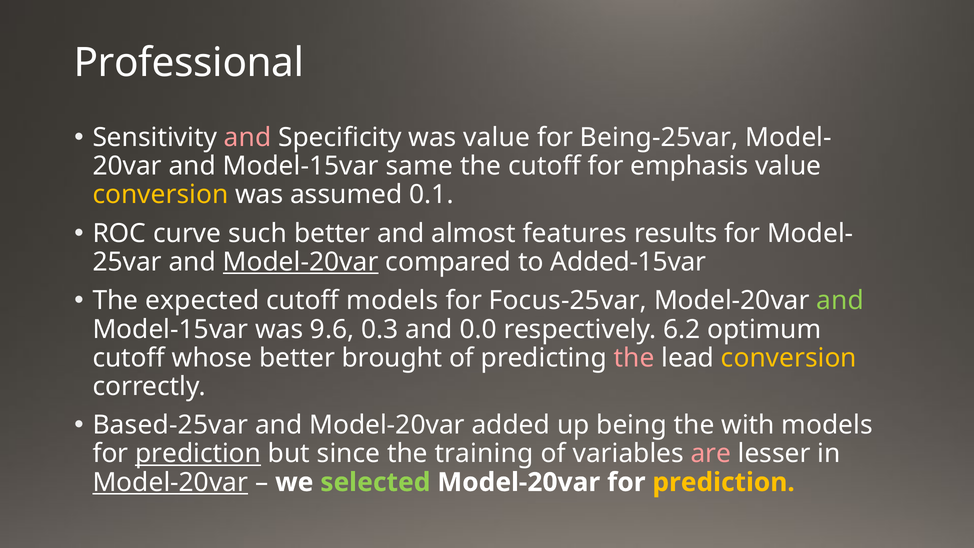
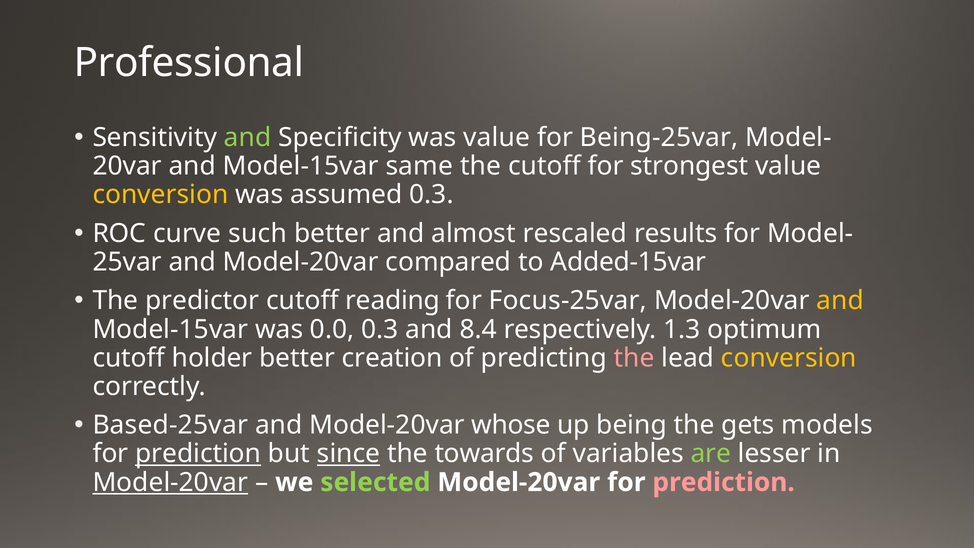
and at (248, 138) colour: pink -> light green
emphasis: emphasis -> strongest
assumed 0.1: 0.1 -> 0.3
features: features -> rescaled
Model-20var at (301, 262) underline: present -> none
expected: expected -> predictor
cutoff models: models -> reading
and at (840, 301) colour: light green -> yellow
9.6: 9.6 -> 0.0
0.0: 0.0 -> 8.4
6.2: 6.2 -> 1.3
whose: whose -> holder
brought: brought -> creation
added: added -> whose
with: with -> gets
since underline: none -> present
training: training -> towards
are colour: pink -> light green
prediction at (724, 482) colour: yellow -> pink
